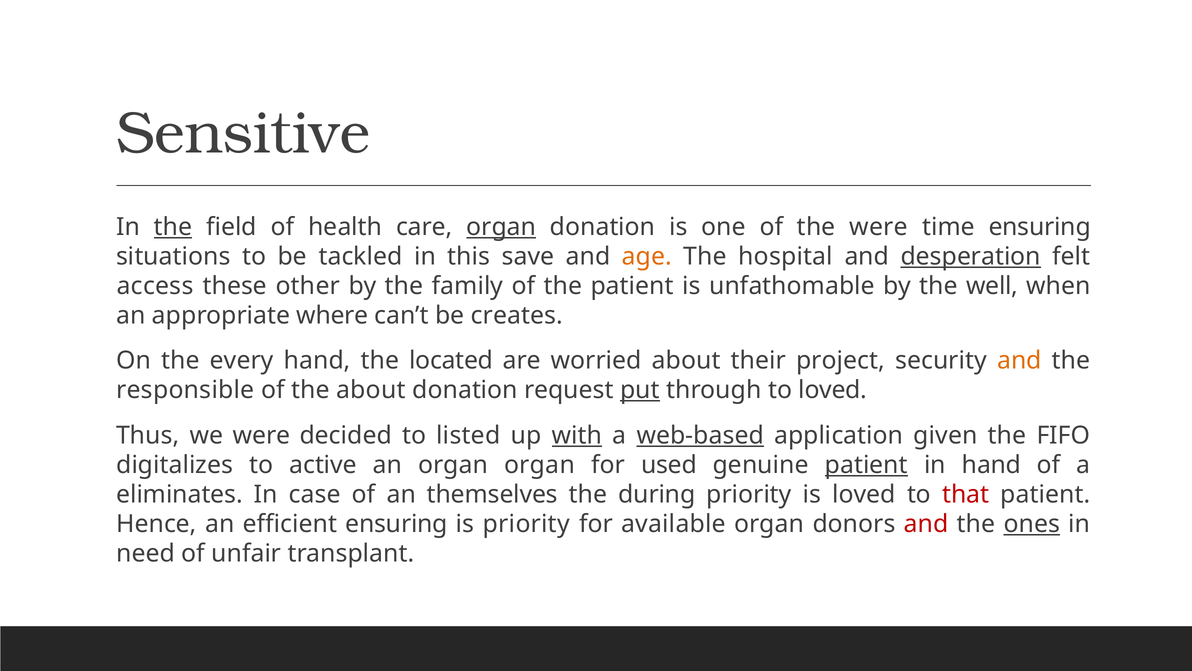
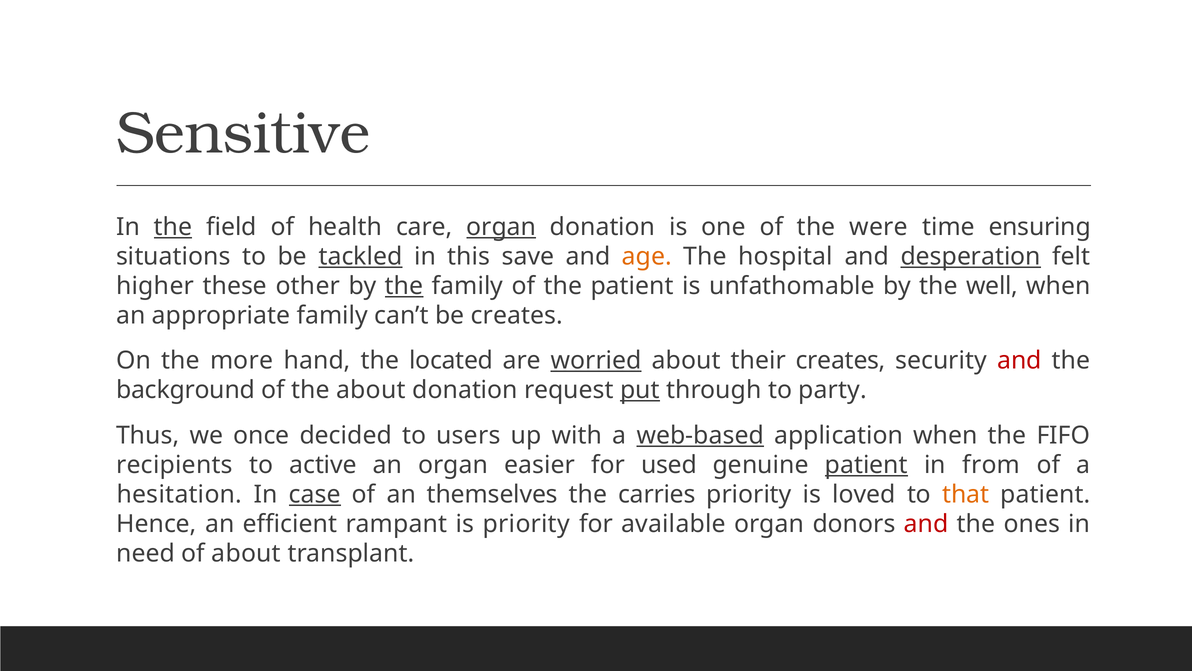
tackled underline: none -> present
access: access -> higher
the at (404, 286) underline: none -> present
appropriate where: where -> family
every: every -> more
worried underline: none -> present
their project: project -> creates
and at (1019, 360) colour: orange -> red
responsible: responsible -> background
to loved: loved -> party
we were: were -> once
listed: listed -> users
with underline: present -> none
application given: given -> when
digitalizes: digitalizes -> recipients
organ organ: organ -> easier
in hand: hand -> from
eliminates: eliminates -> hesitation
case underline: none -> present
during: during -> carries
that colour: red -> orange
efficient ensuring: ensuring -> rampant
ones underline: present -> none
of unfair: unfair -> about
